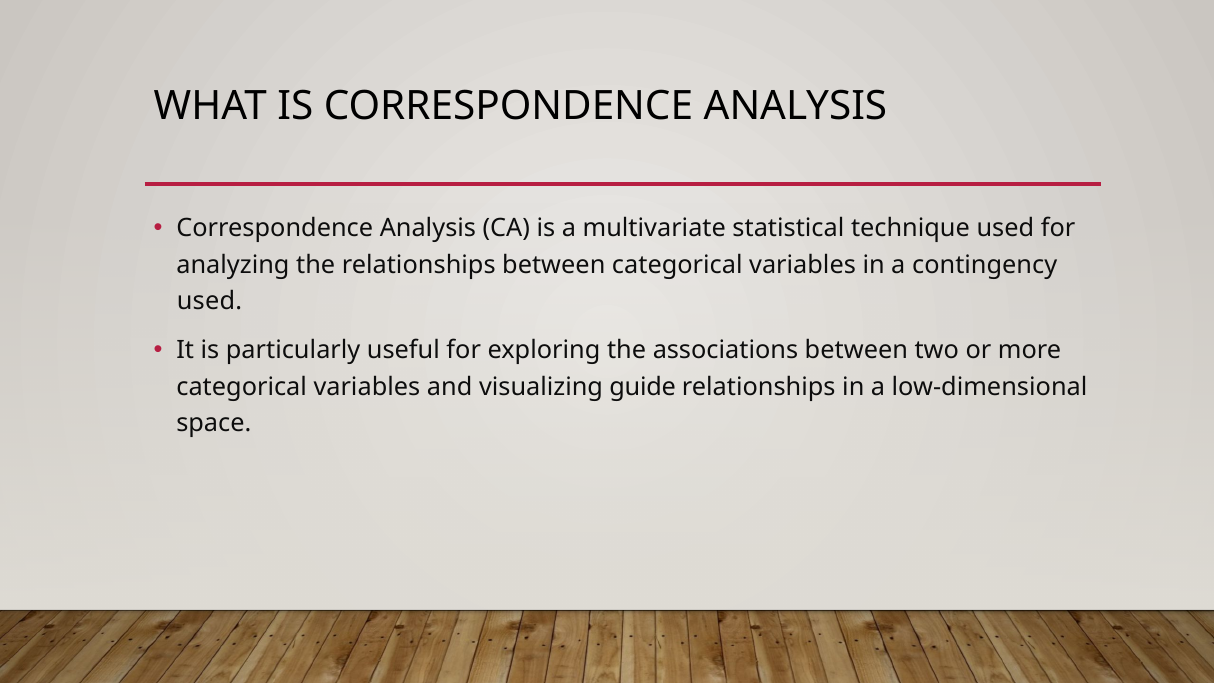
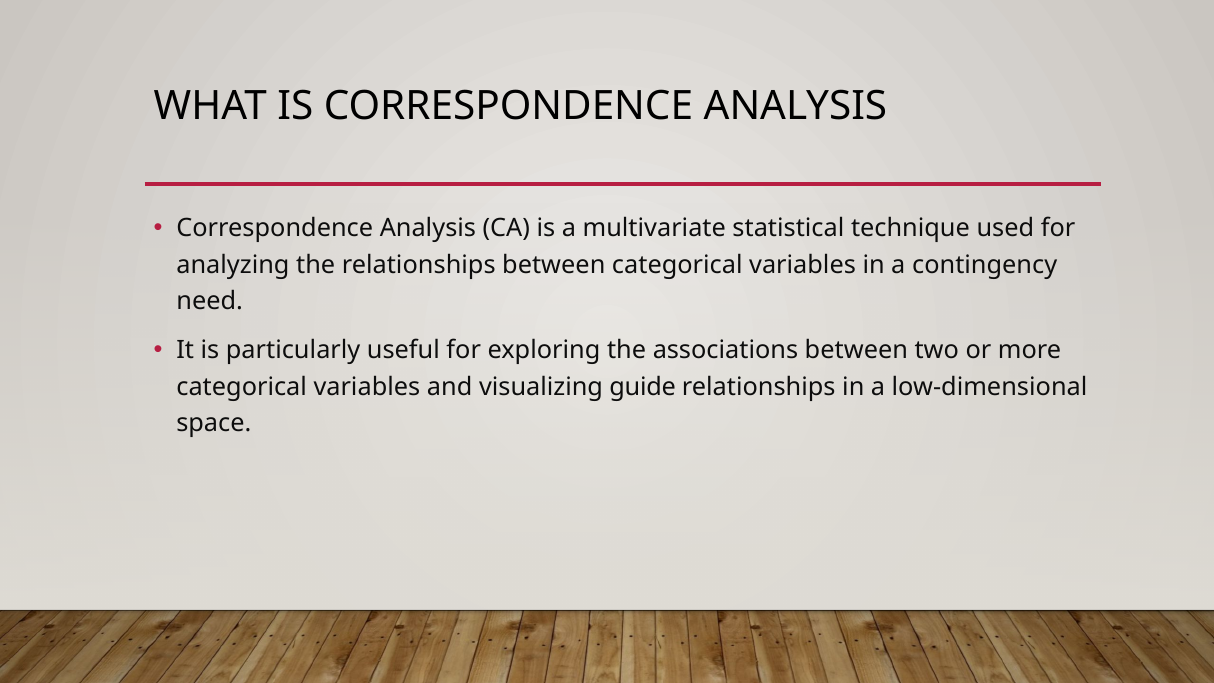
used at (209, 301): used -> need
